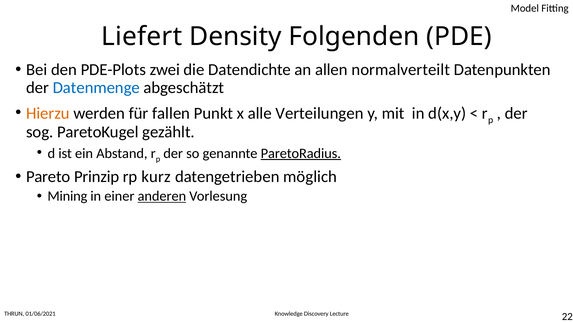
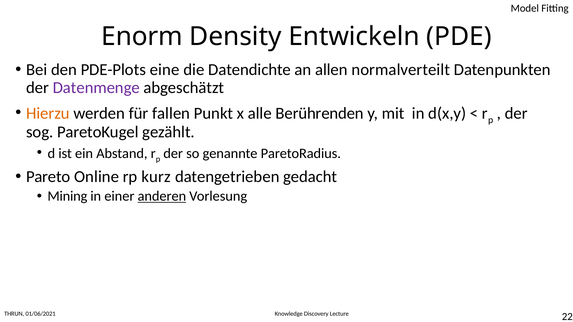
Liefert: Liefert -> Enorm
Folgenden: Folgenden -> Entwickeln
zwei: zwei -> eine
Datenmenge colour: blue -> purple
Verteilungen: Verteilungen -> Berührenden
ParetoRadius underline: present -> none
Prinzip: Prinzip -> Online
möglich: möglich -> gedacht
